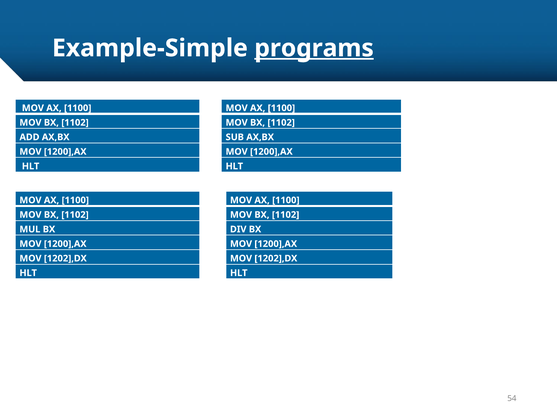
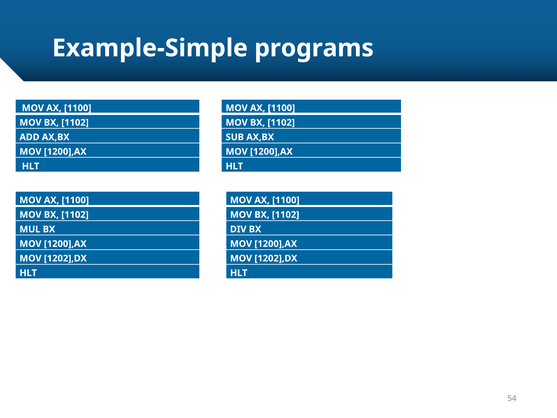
programs underline: present -> none
